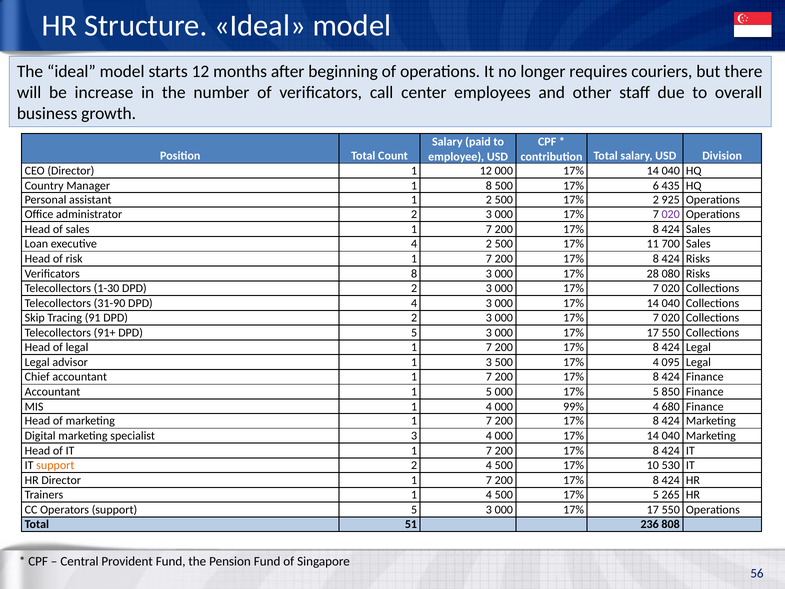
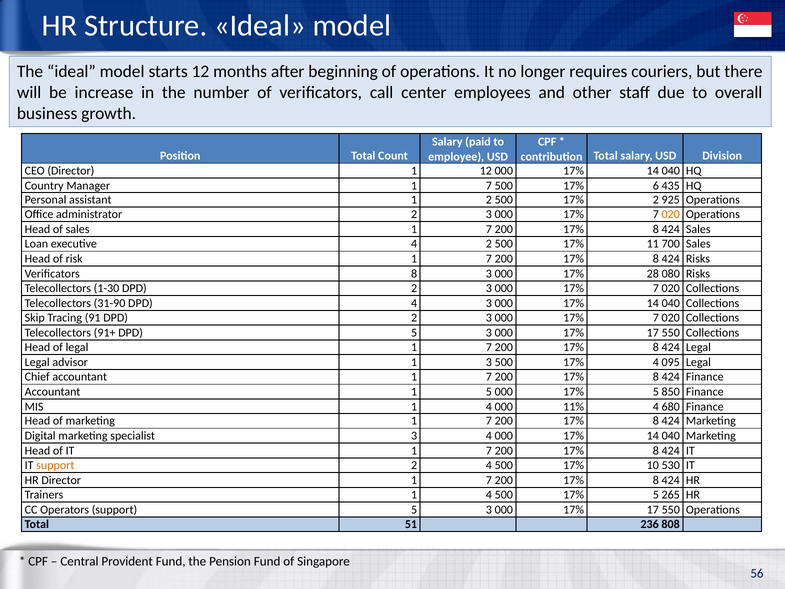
Manager 1 8: 8 -> 7
020 at (671, 214) colour: purple -> orange
99%: 99% -> 11%
